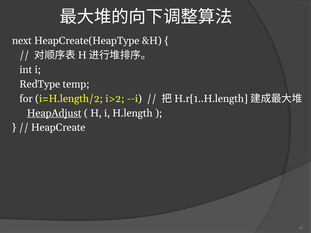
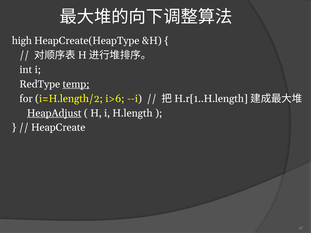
next: next -> high
temp underline: none -> present
i>2: i>2 -> i>6
